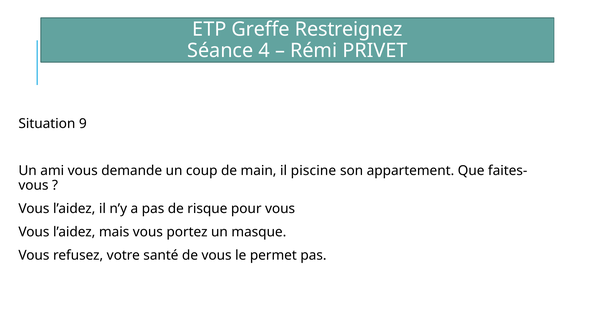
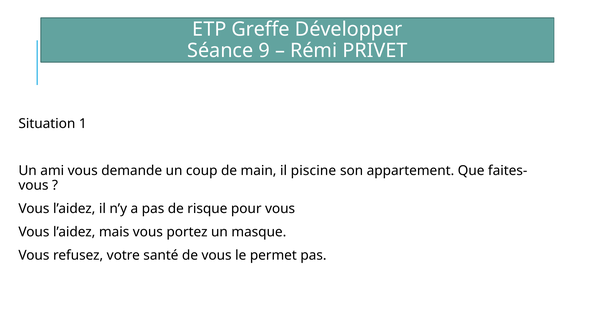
Restreignez: Restreignez -> Développer
4: 4 -> 9
9: 9 -> 1
